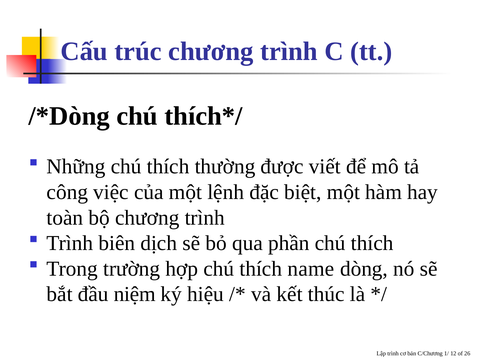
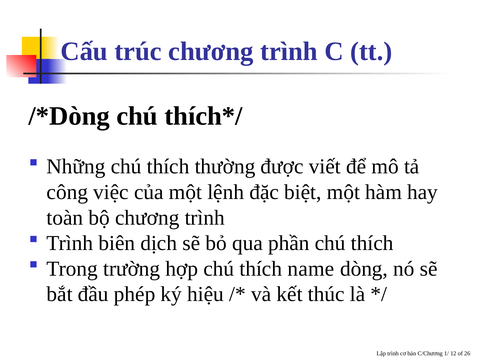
niệm: niệm -> phép
